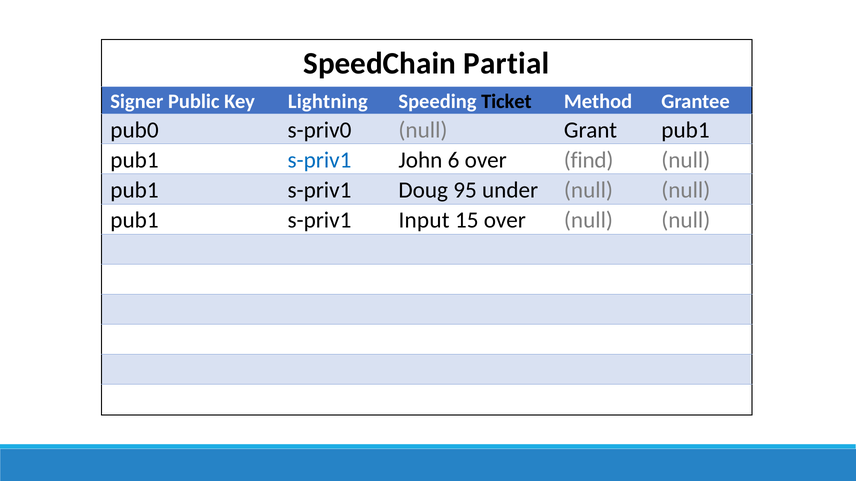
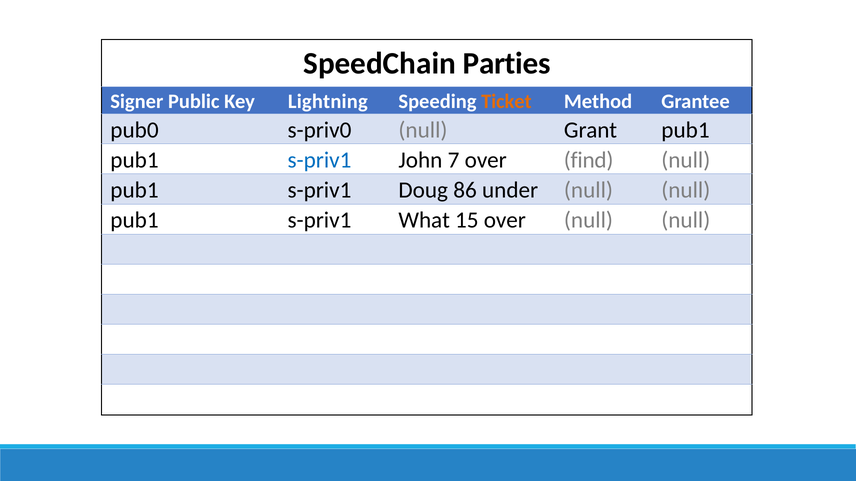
Partial: Partial -> Parties
Ticket colour: black -> orange
6: 6 -> 7
95: 95 -> 86
Input: Input -> What
